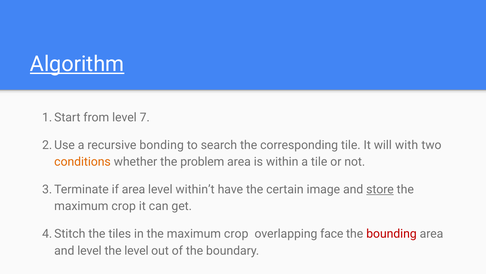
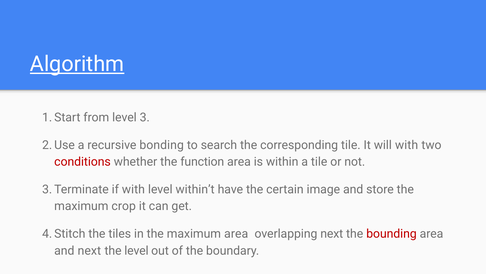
7: 7 -> 3
conditions colour: orange -> red
problem: problem -> function
if area: area -> with
store underline: present -> none
in the maximum crop: crop -> area
overlapping face: face -> next
and level: level -> next
